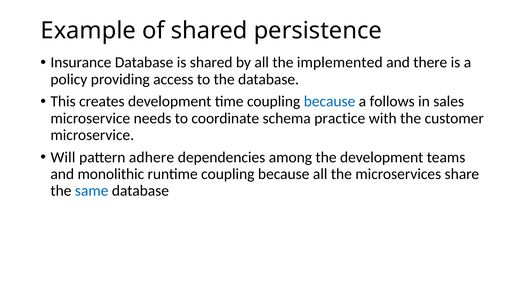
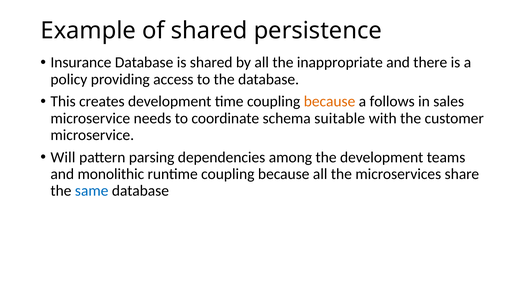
implemented: implemented -> inappropriate
because at (330, 101) colour: blue -> orange
practice: practice -> suitable
adhere: adhere -> parsing
